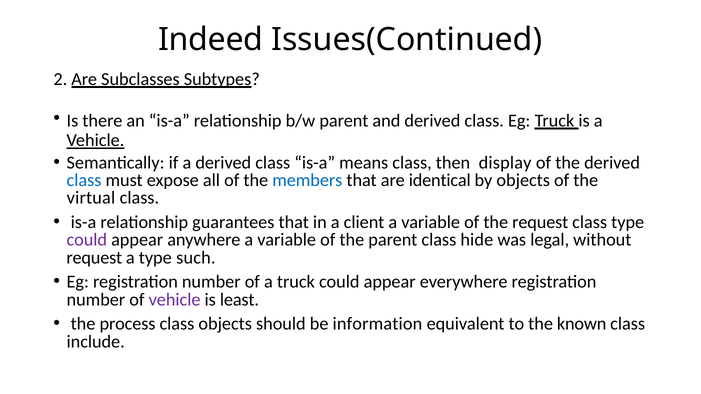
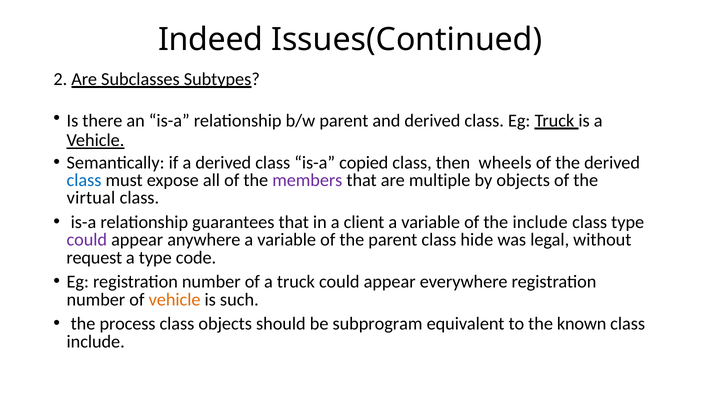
means: means -> copied
display: display -> wheels
members colour: blue -> purple
identical: identical -> multiple
the request: request -> include
such: such -> code
vehicle at (175, 300) colour: purple -> orange
least: least -> such
information: information -> subprogram
